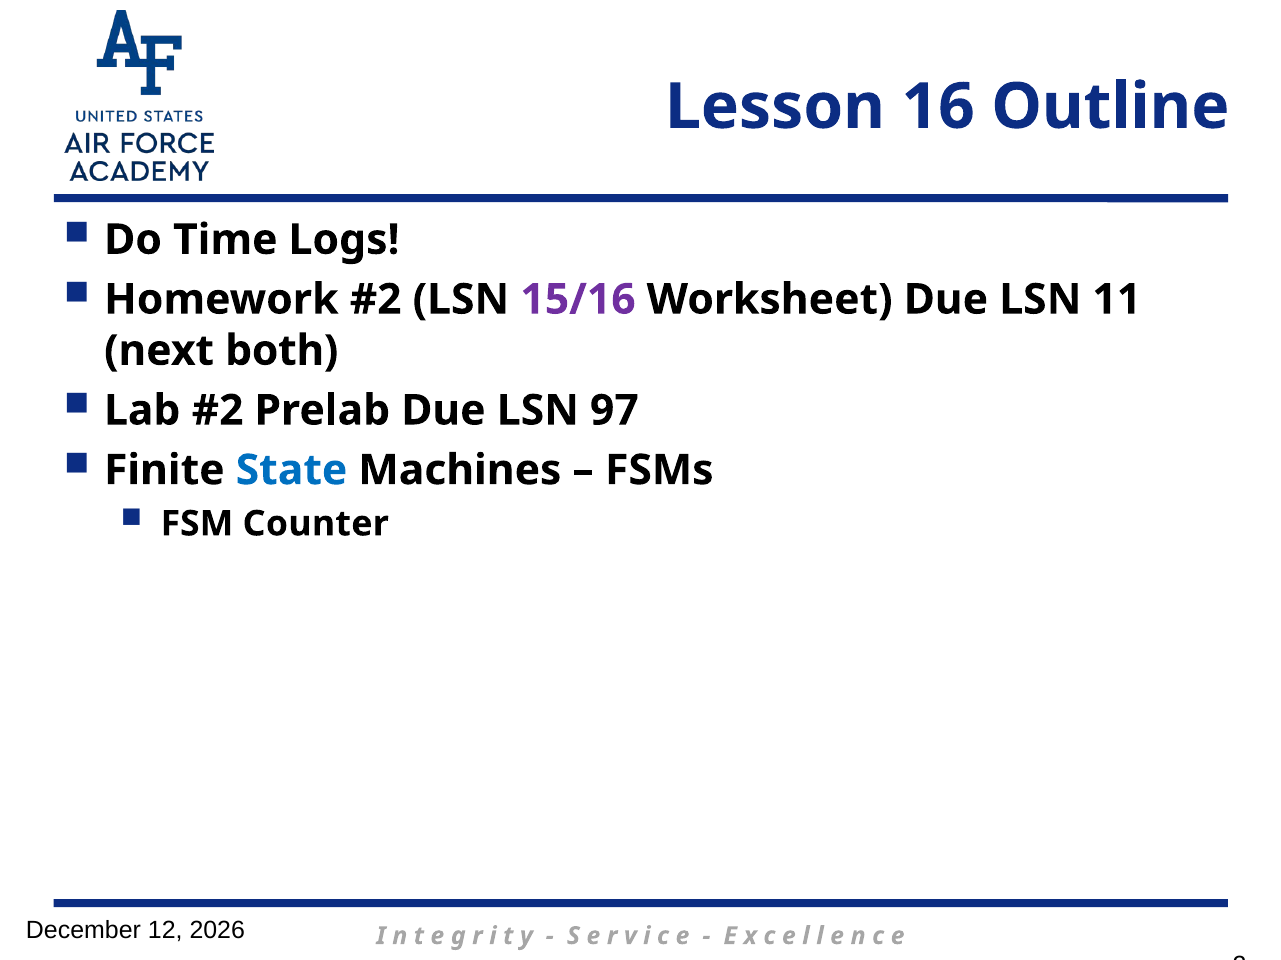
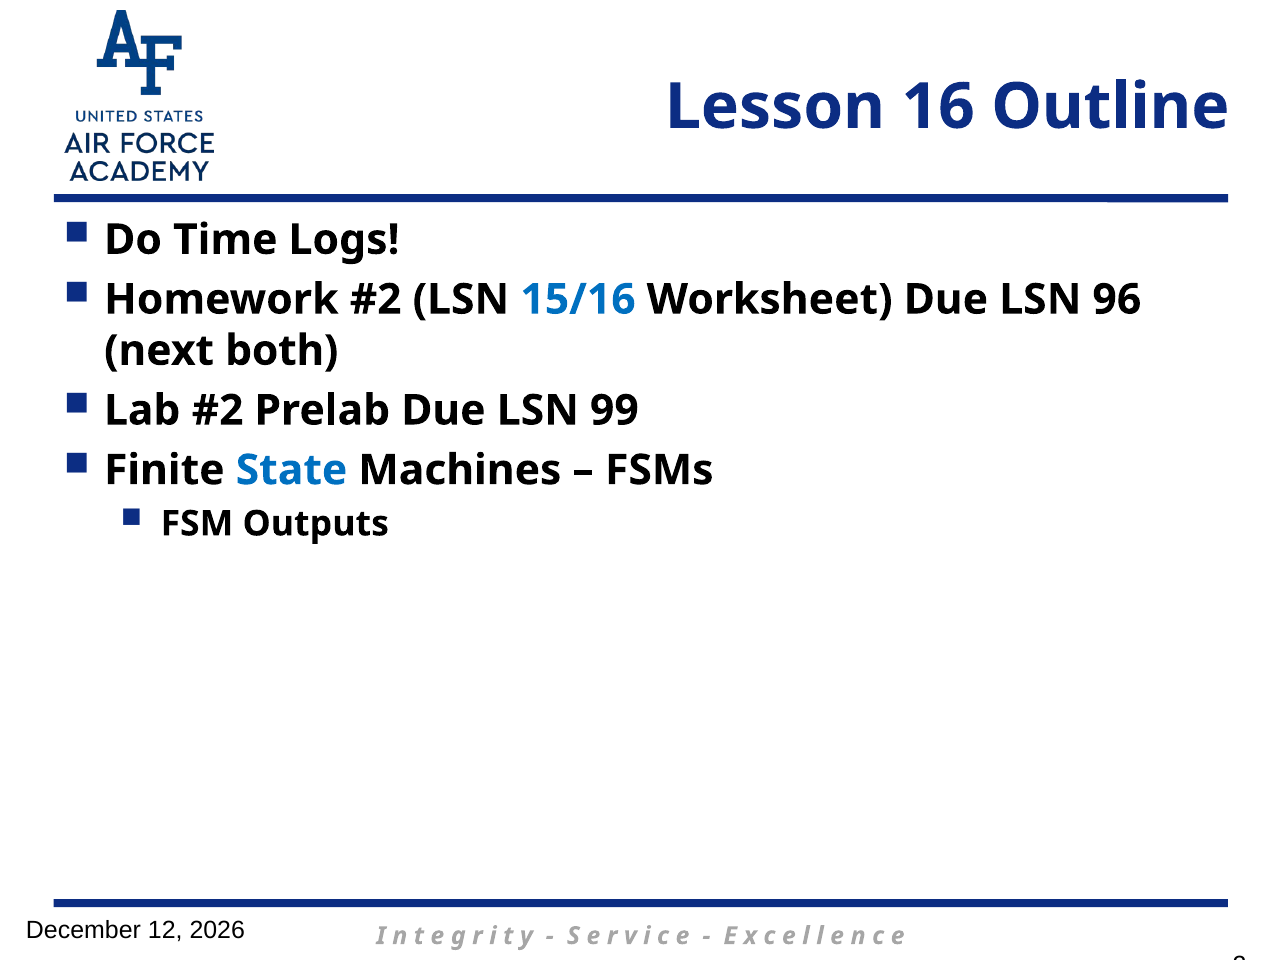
15/16 colour: purple -> blue
11: 11 -> 96
97: 97 -> 99
Counter: Counter -> Outputs
